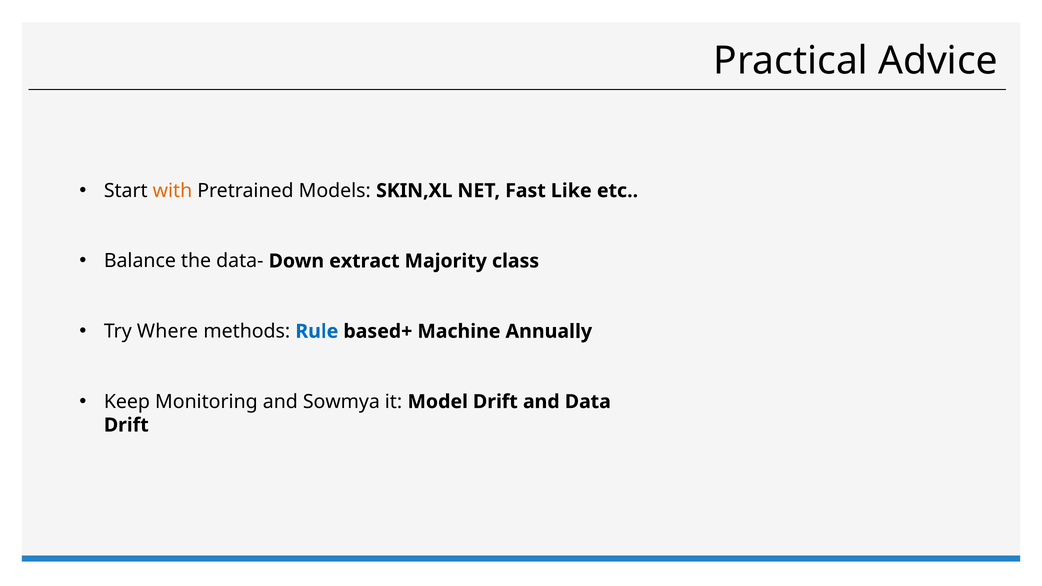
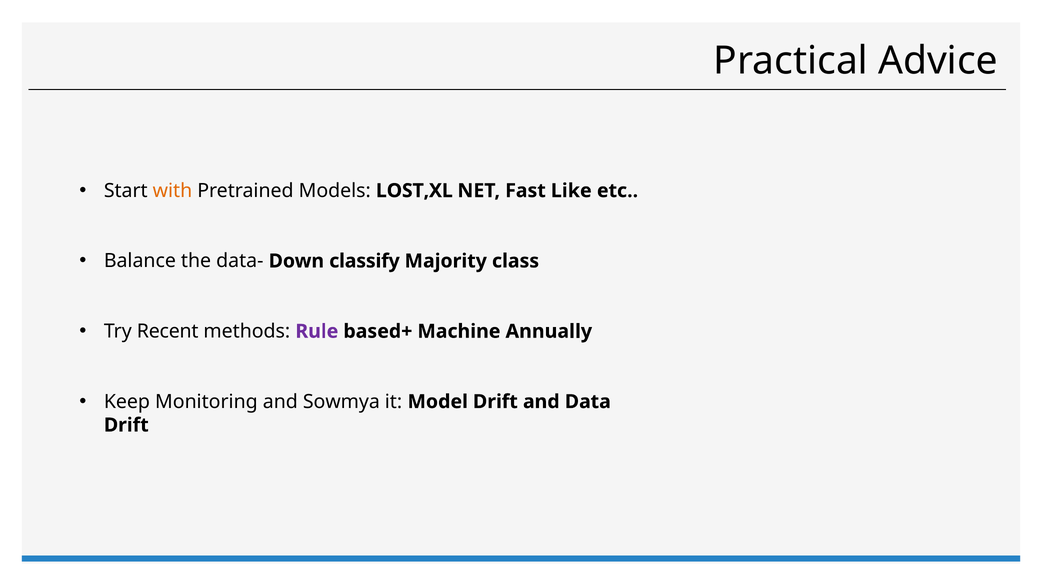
SKIN,XL: SKIN,XL -> LOST,XL
extract: extract -> classify
Where: Where -> Recent
Rule colour: blue -> purple
